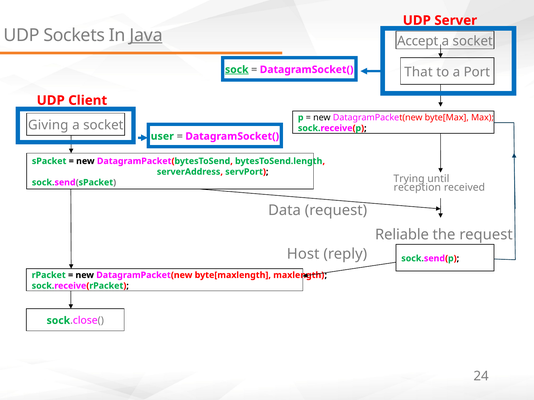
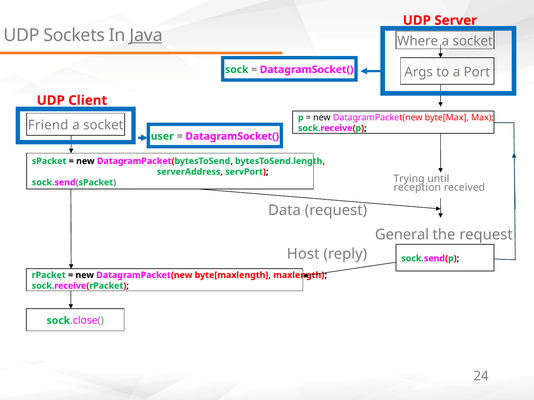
Accept: Accept -> Where
sock underline: present -> none
That: That -> Args
Giving: Giving -> Friend
Reliable: Reliable -> General
